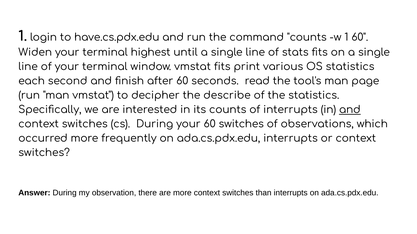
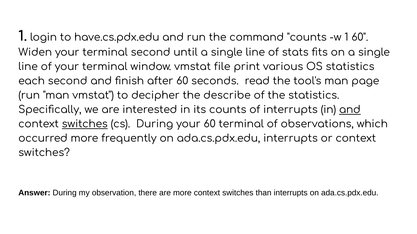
terminal highest: highest -> second
vmstat fits: fits -> file
switches at (85, 124) underline: none -> present
60 switches: switches -> terminal
